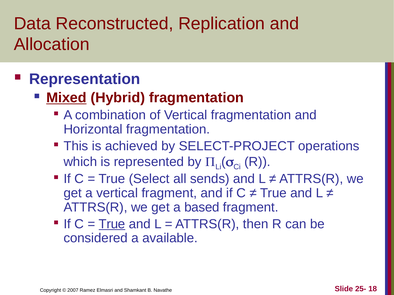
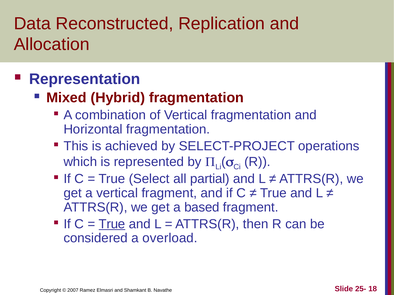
Mixed underline: present -> none
sends: sends -> partial
available: available -> overload
